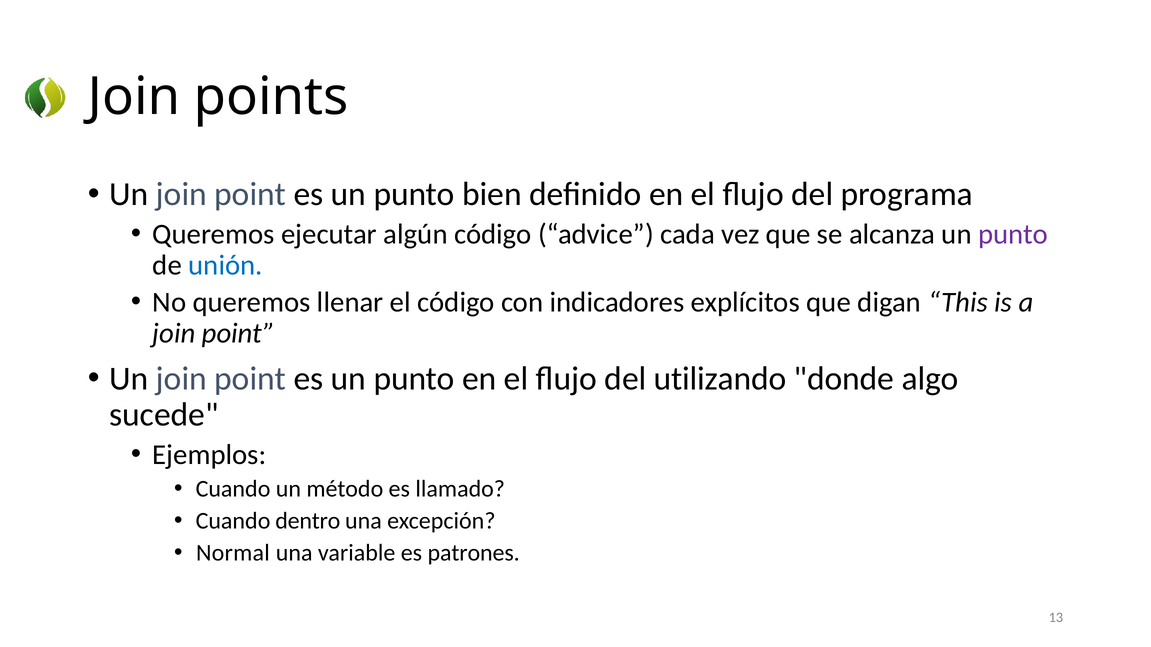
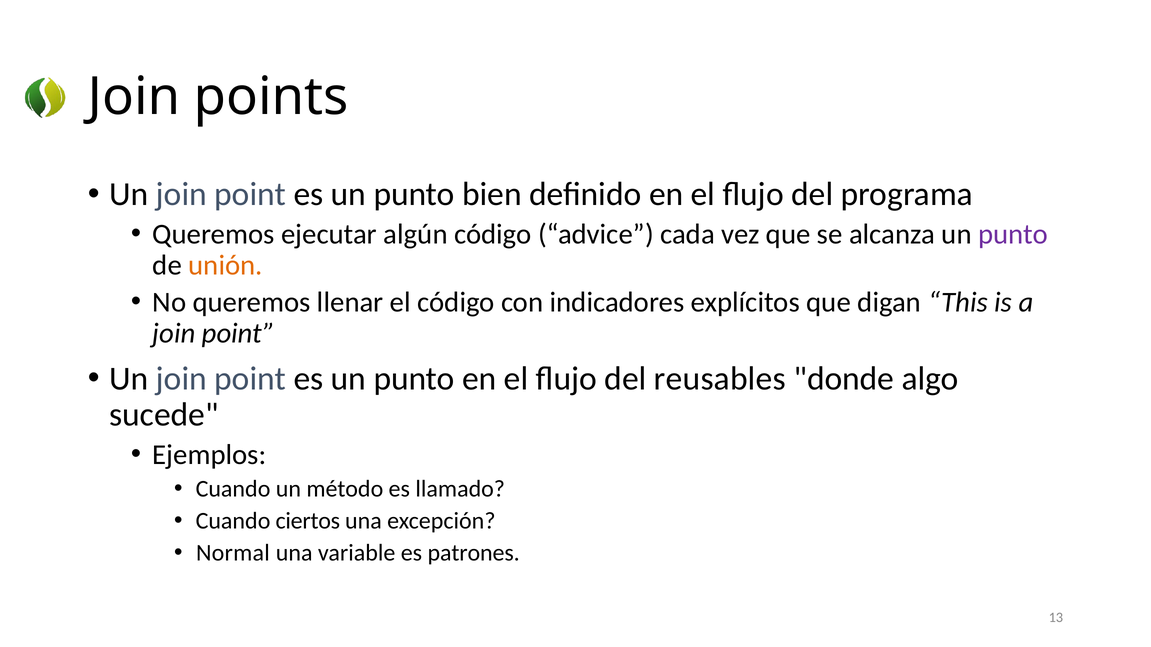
unión colour: blue -> orange
utilizando: utilizando -> reusables
dentro: dentro -> ciertos
